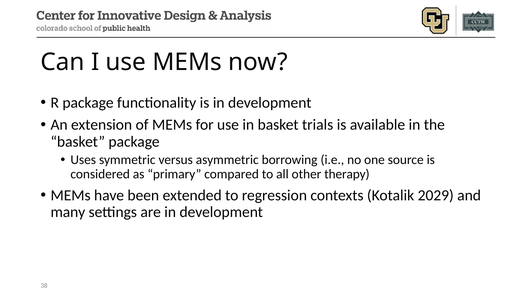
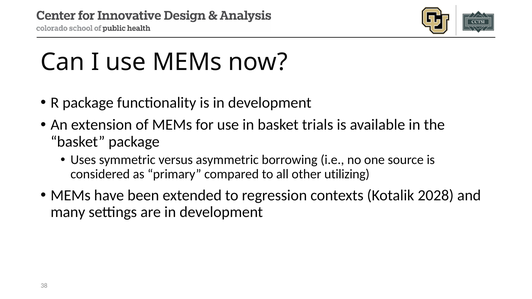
therapy: therapy -> utilizing
2029: 2029 -> 2028
